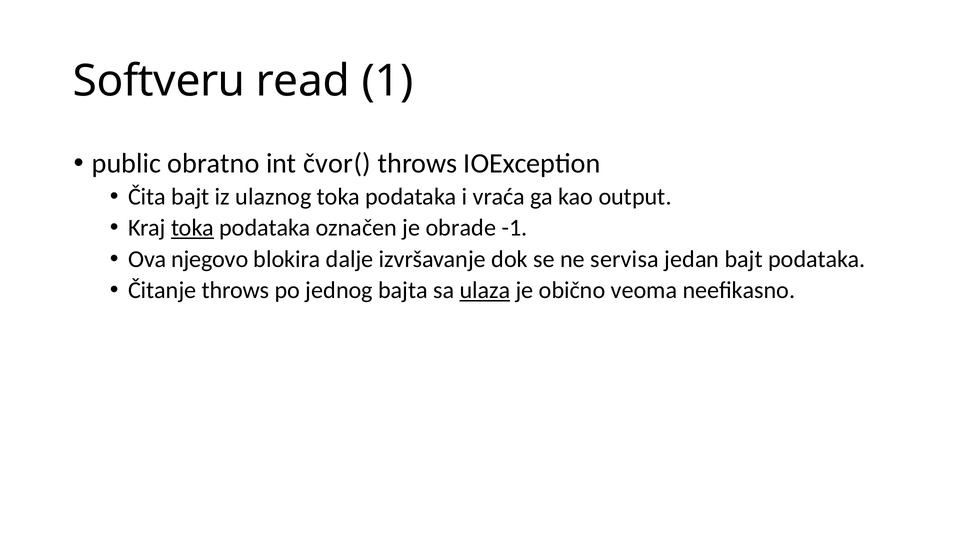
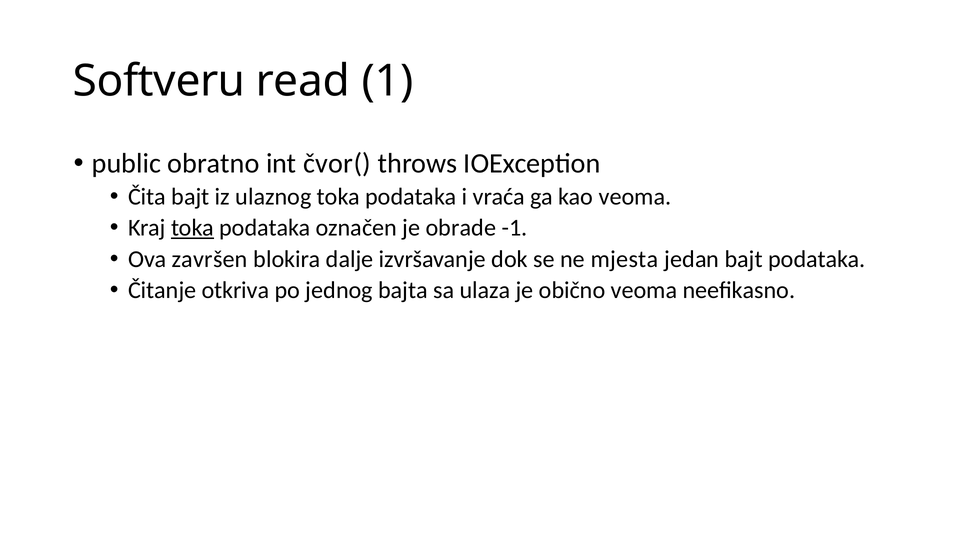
kao output: output -> veoma
njegovo: njegovo -> završen
servisa: servisa -> mjesta
Čitanje throws: throws -> otkriva
ulaza underline: present -> none
